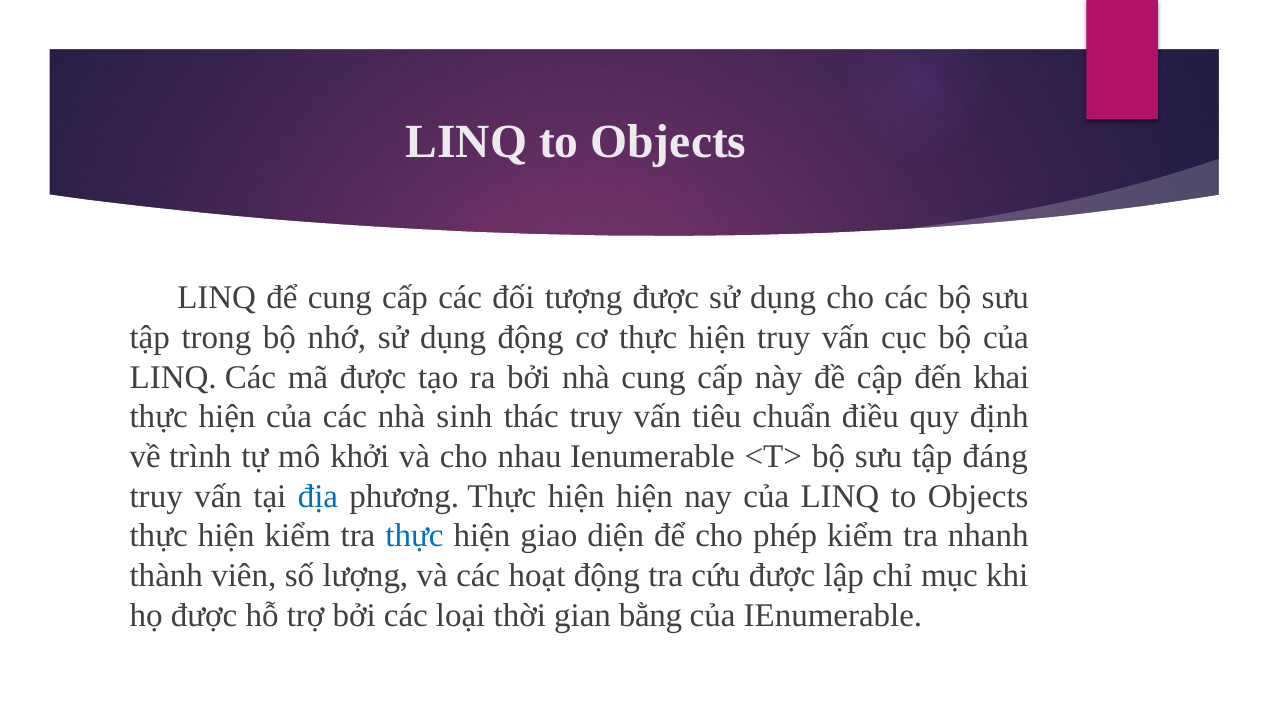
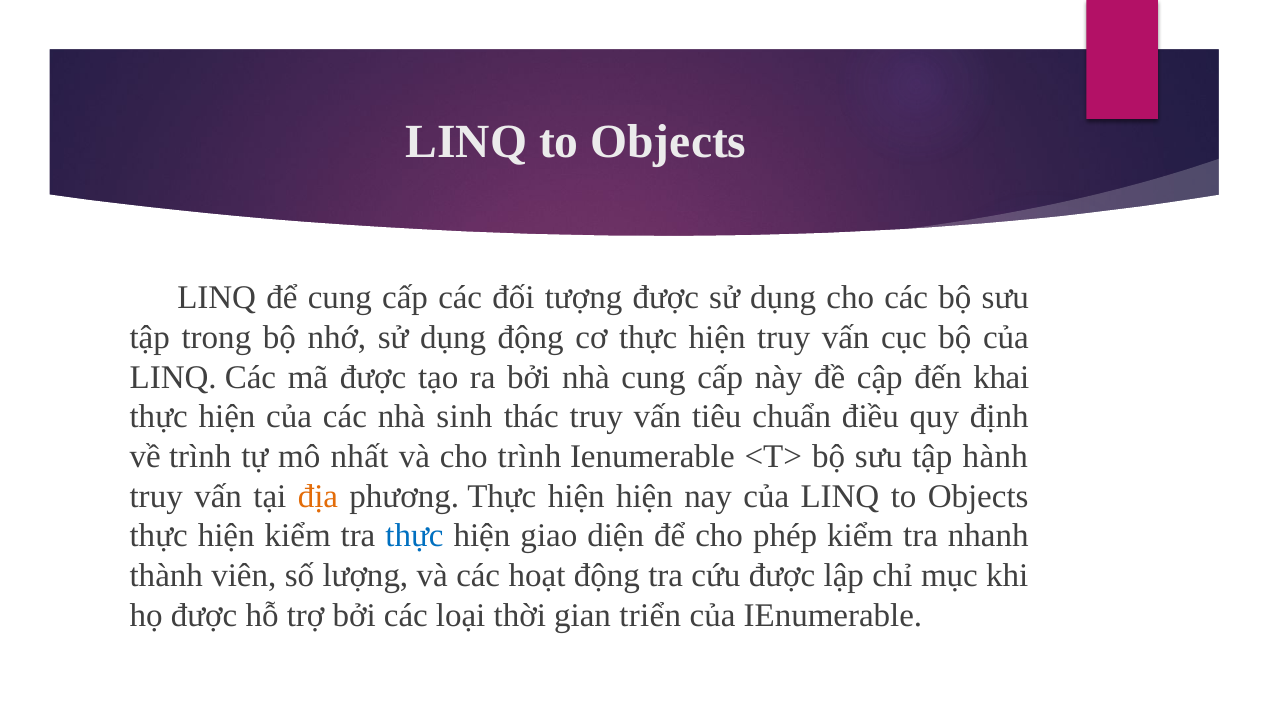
khởi: khởi -> nhất
cho nhau: nhau -> trình
đáng: đáng -> hành
địa colour: blue -> orange
bằng: bằng -> triển
